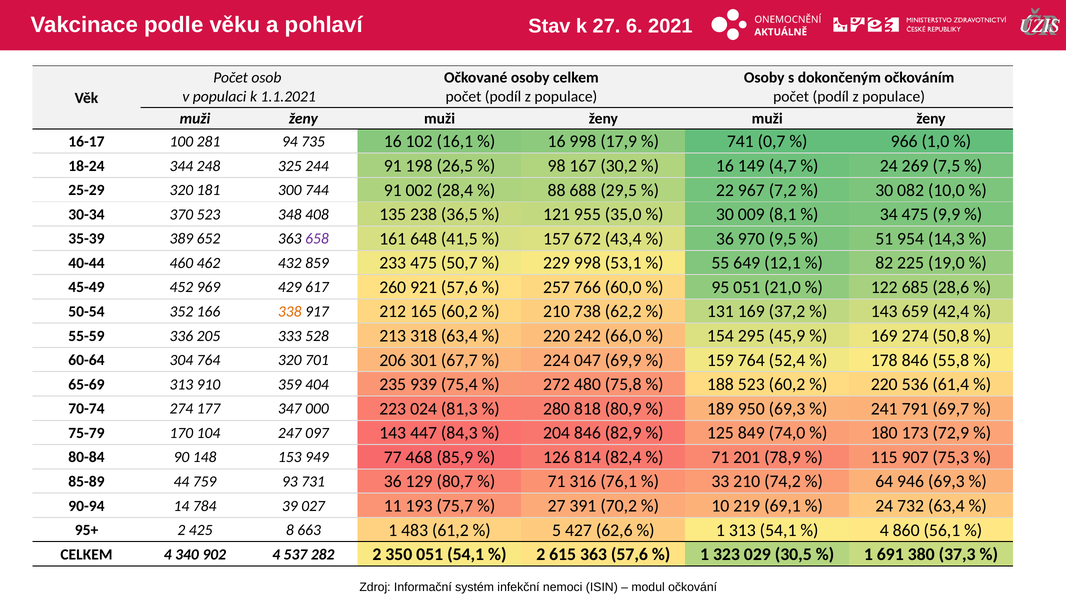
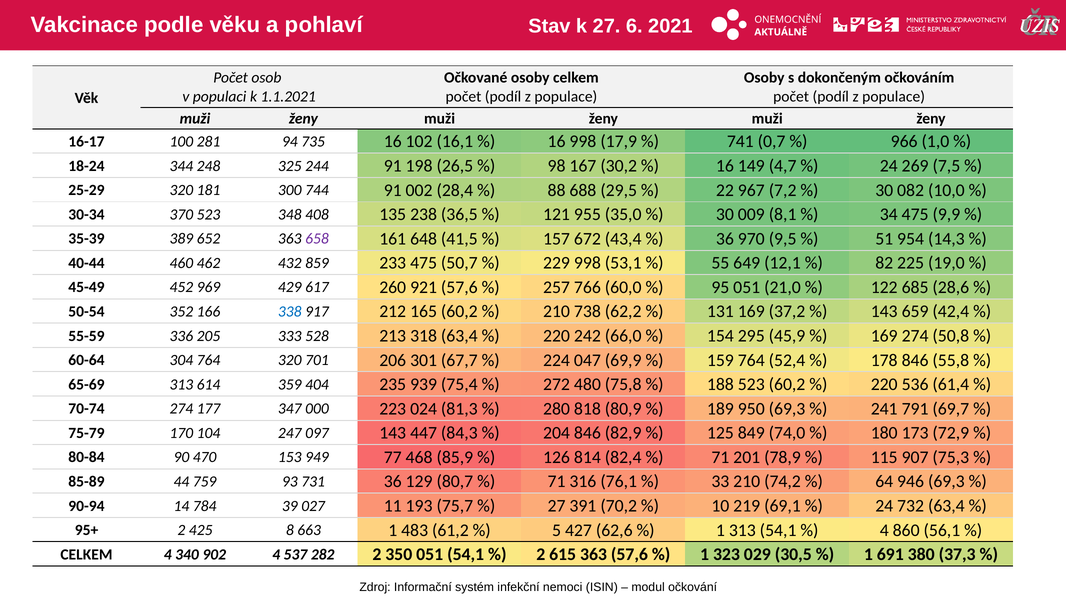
338 colour: orange -> blue
910: 910 -> 614
148: 148 -> 470
